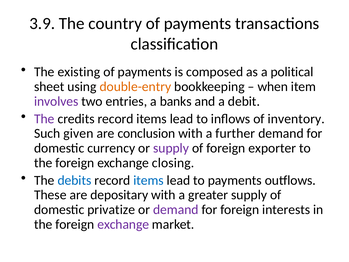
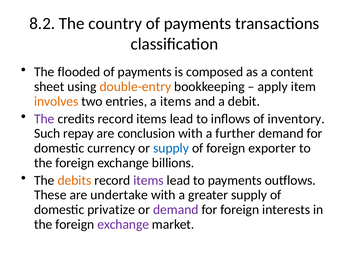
3.9: 3.9 -> 8.2
existing: existing -> flooded
political: political -> content
when: when -> apply
involves colour: purple -> orange
a banks: banks -> items
given: given -> repay
supply at (171, 148) colour: purple -> blue
closing: closing -> billions
debits colour: blue -> orange
items at (148, 180) colour: blue -> purple
depositary: depositary -> undertake
